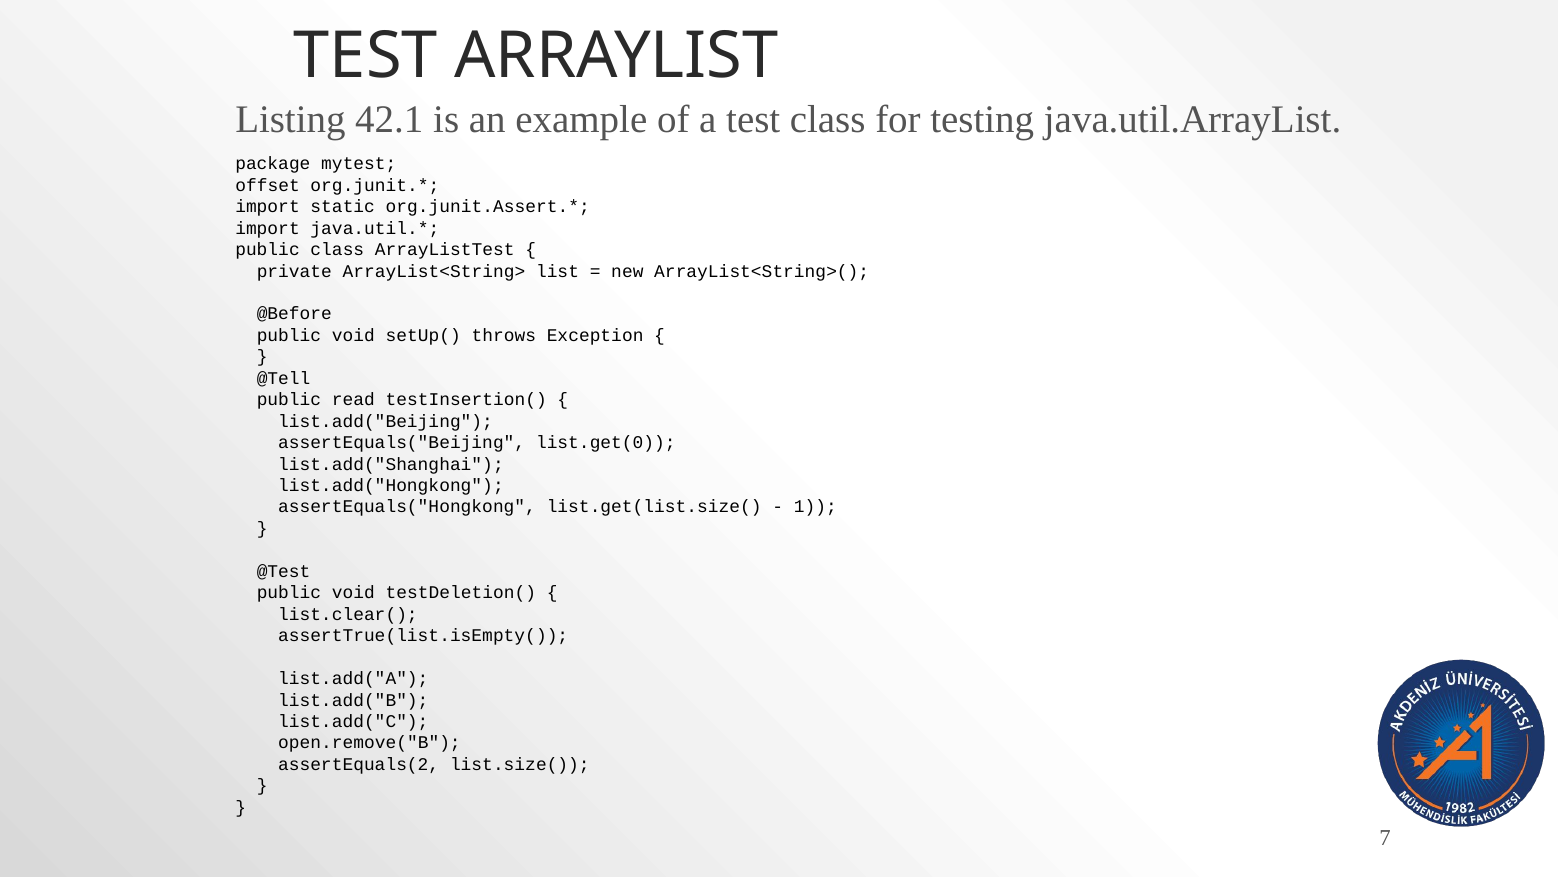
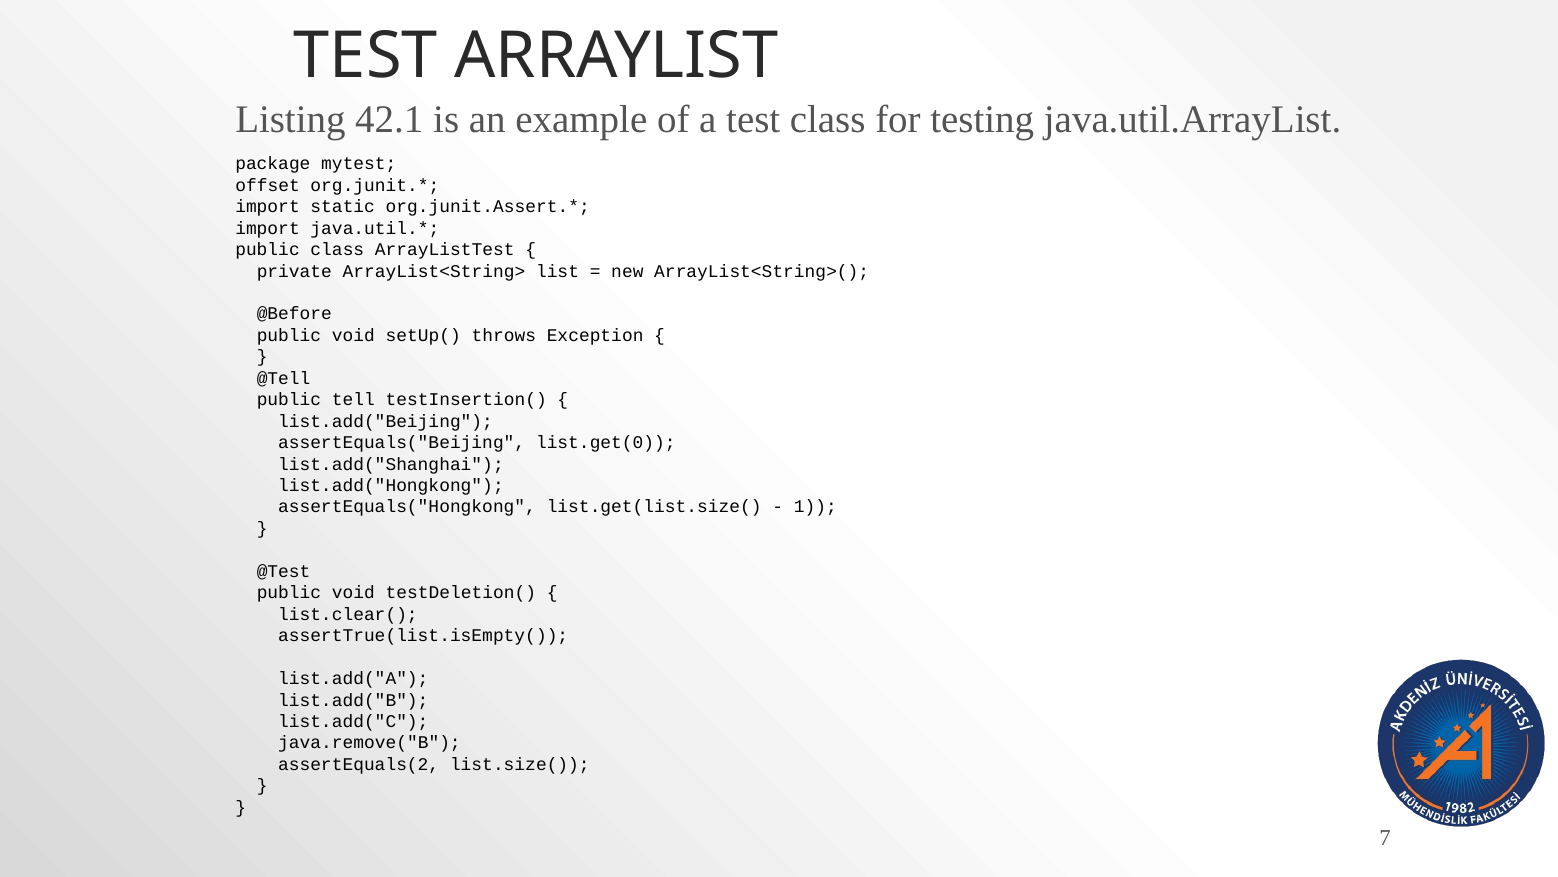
read: read -> tell
open.remove("B: open.remove("B -> java.remove("B
